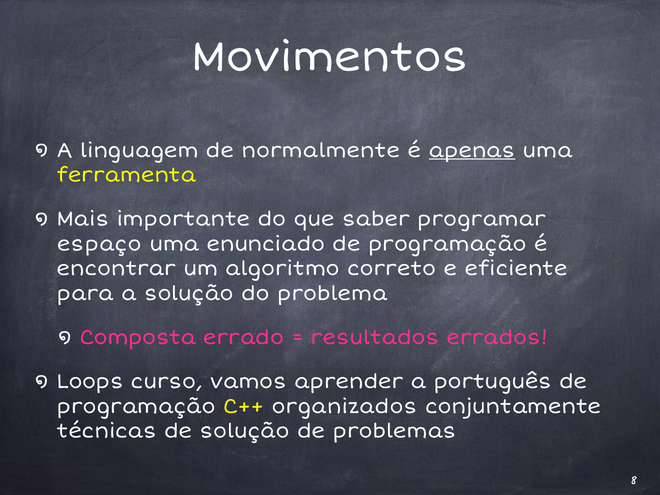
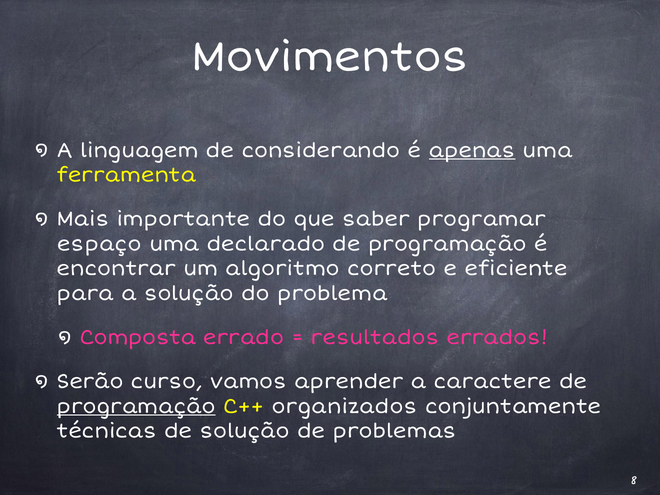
normalmente: normalmente -> considerando
enunciado: enunciado -> declarado
Loops: Loops -> Serão
português: português -> caractere
programação at (136, 406) underline: none -> present
